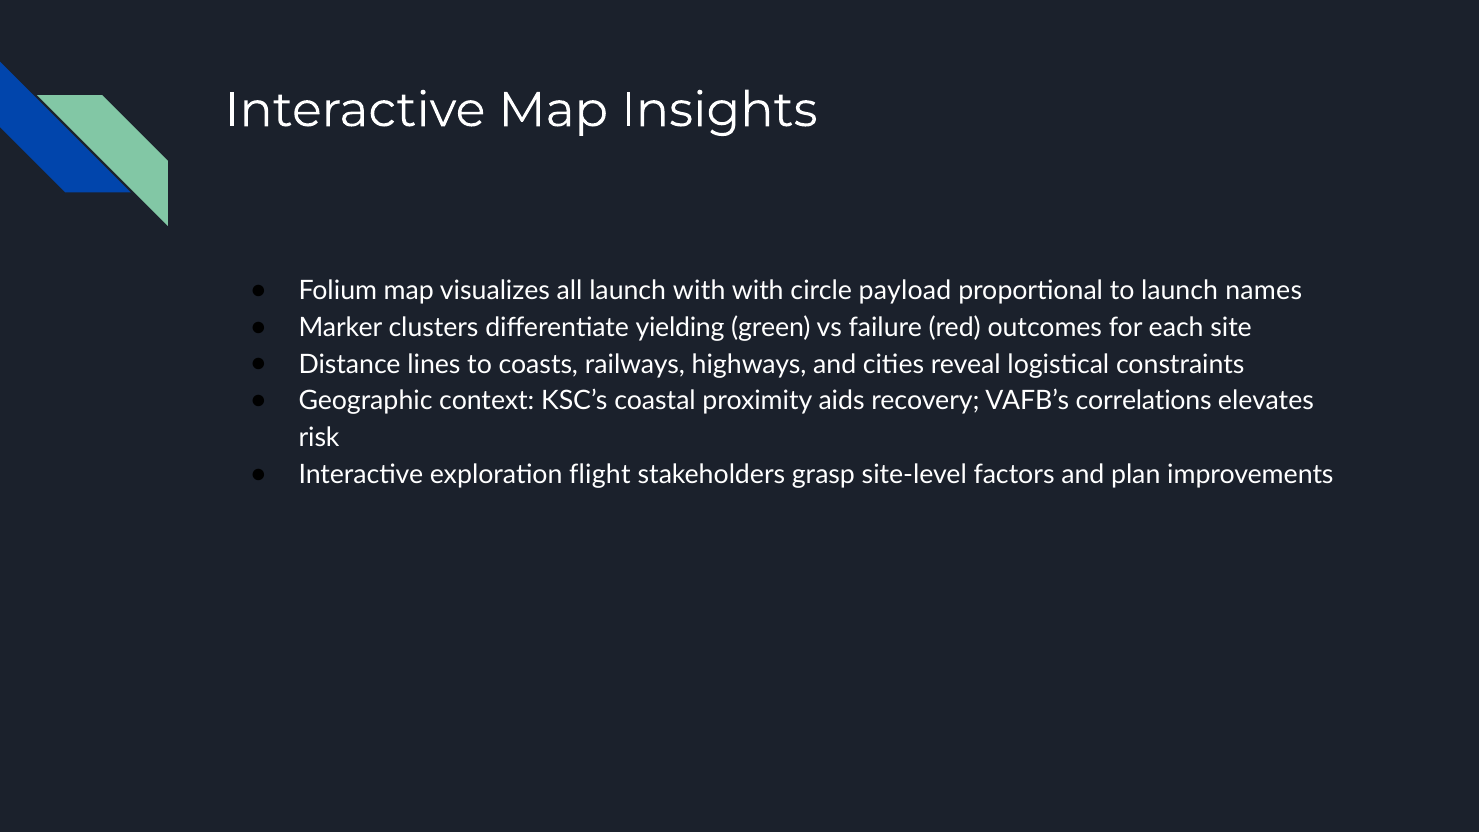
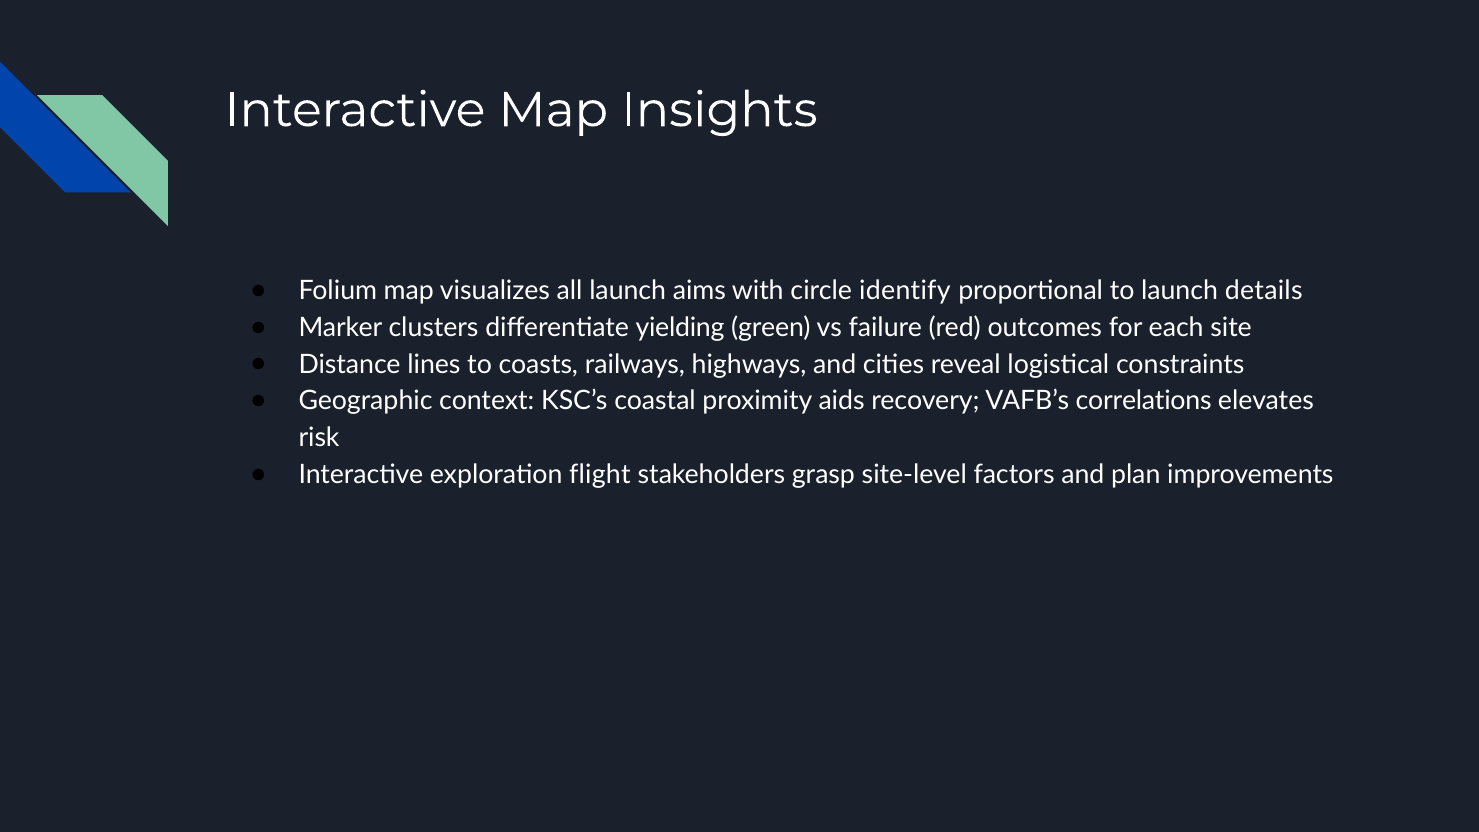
launch with: with -> aims
payload: payload -> identify
names: names -> details
